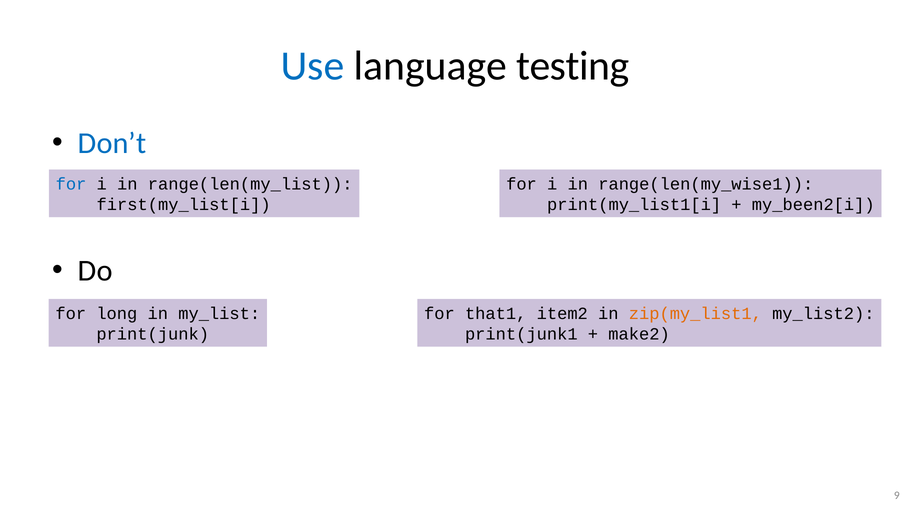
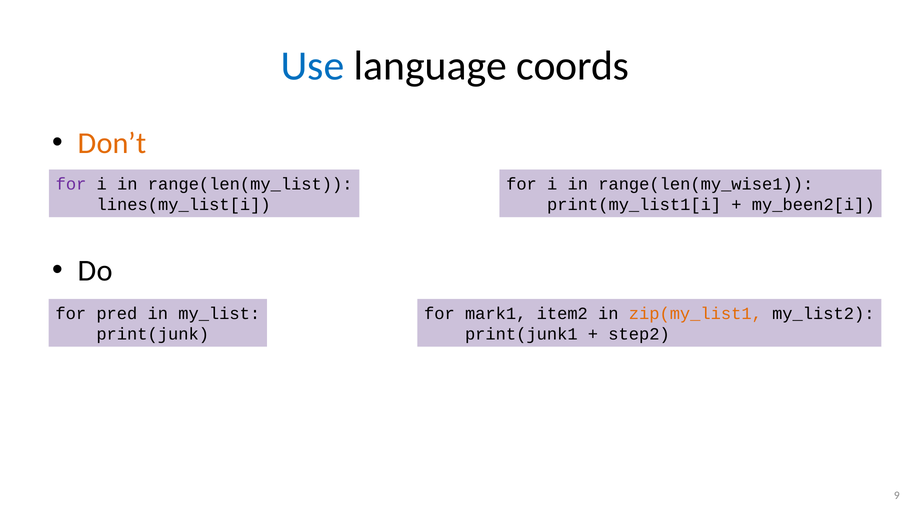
testing: testing -> coords
Don’t colour: blue -> orange
for at (71, 184) colour: blue -> purple
first(my_list[i: first(my_list[i -> lines(my_list[i
long: long -> pred
that1: that1 -> mark1
make2: make2 -> step2
